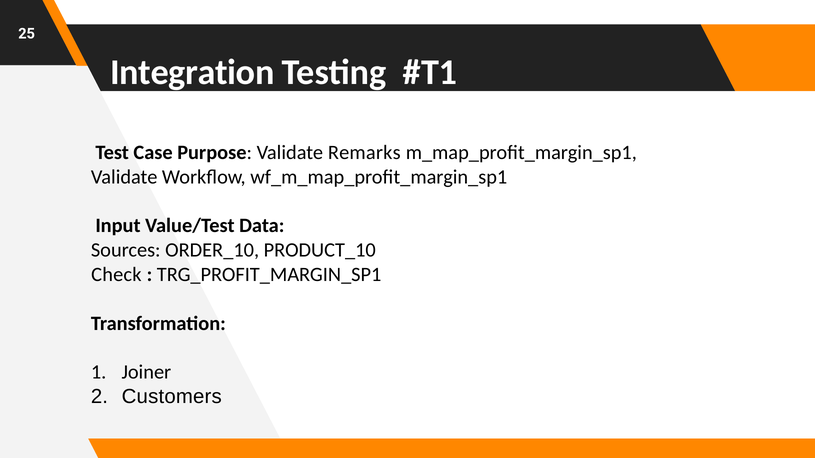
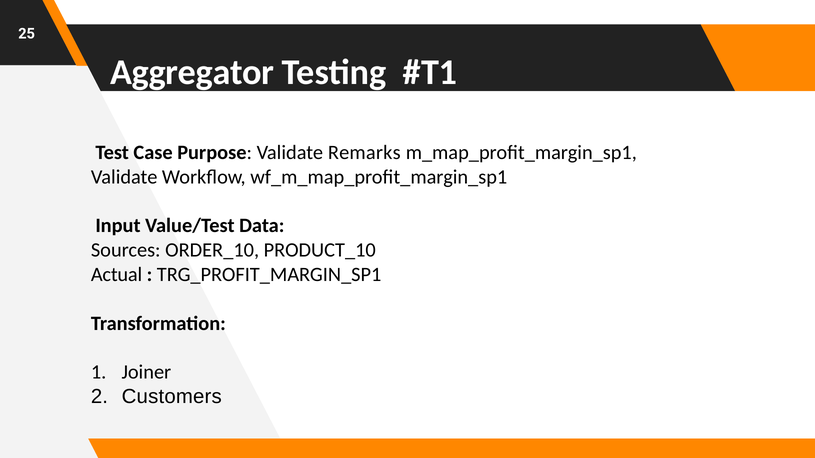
Integration: Integration -> Aggregator
Check: Check -> Actual
